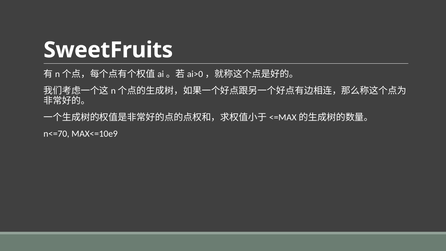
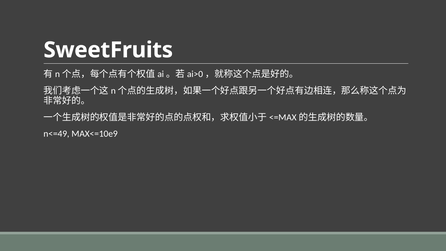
n<=70: n<=70 -> n<=49
